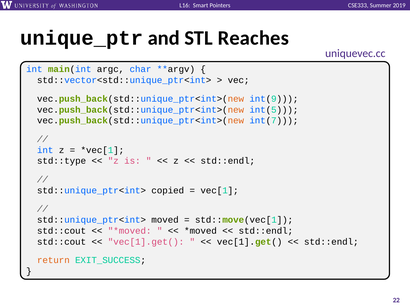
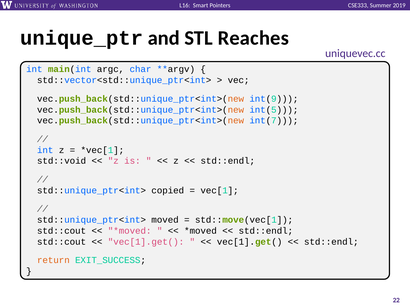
std::type: std::type -> std::void
